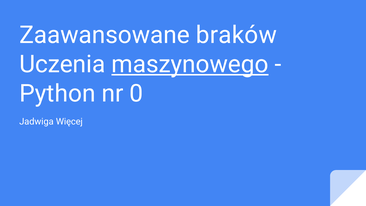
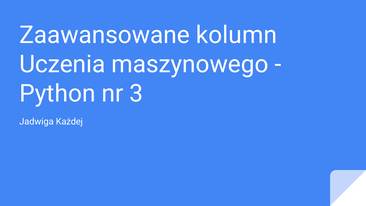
braków: braków -> kolumn
maszynowego underline: present -> none
0: 0 -> 3
Więcej: Więcej -> Każdej
